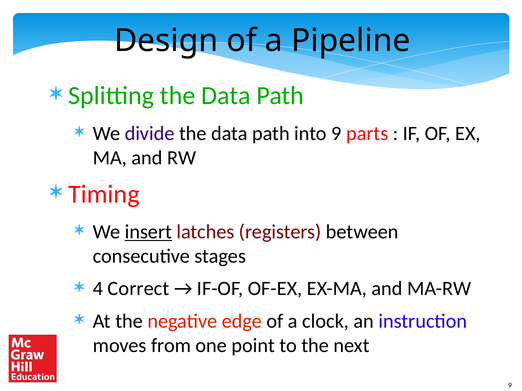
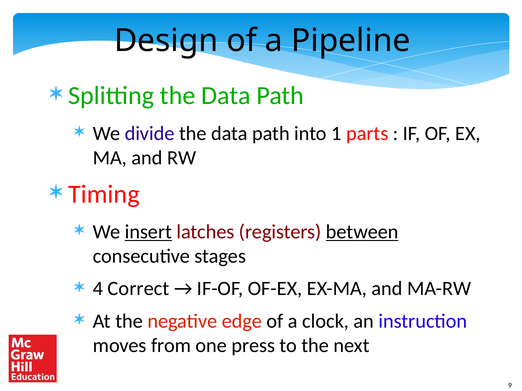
into 9: 9 -> 1
between underline: none -> present
point: point -> press
